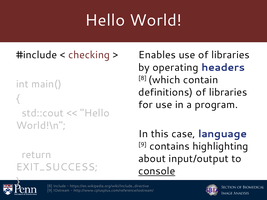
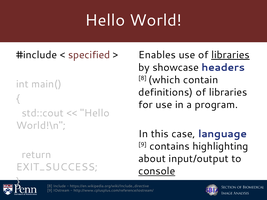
checking: checking -> specified
libraries at (230, 55) underline: none -> present
operating: operating -> showcase
